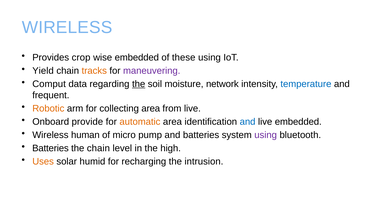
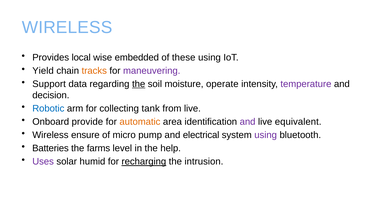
crop: crop -> local
Comput: Comput -> Support
network: network -> operate
temperature colour: blue -> purple
frequent: frequent -> decision
Robotic colour: orange -> blue
collecting area: area -> tank
and at (248, 122) colour: blue -> purple
live embedded: embedded -> equivalent
human: human -> ensure
and batteries: batteries -> electrical
the chain: chain -> farms
high: high -> help
Uses colour: orange -> purple
recharging underline: none -> present
